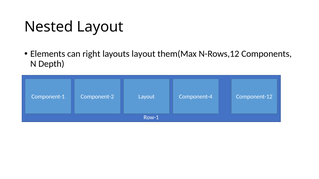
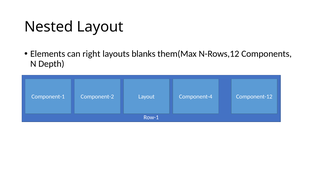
layouts layout: layout -> blanks
